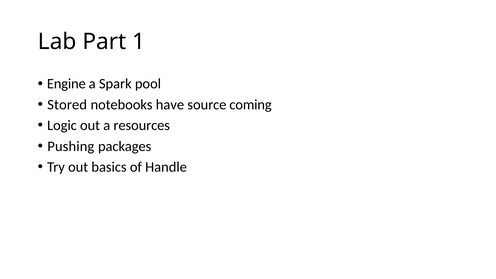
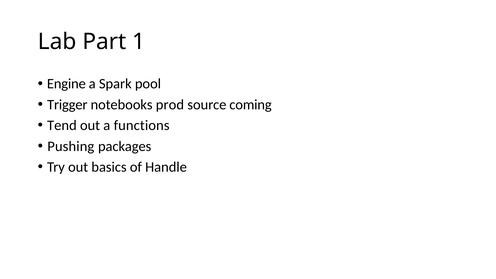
Stored: Stored -> Trigger
have: have -> prod
Logic: Logic -> Tend
resources: resources -> functions
